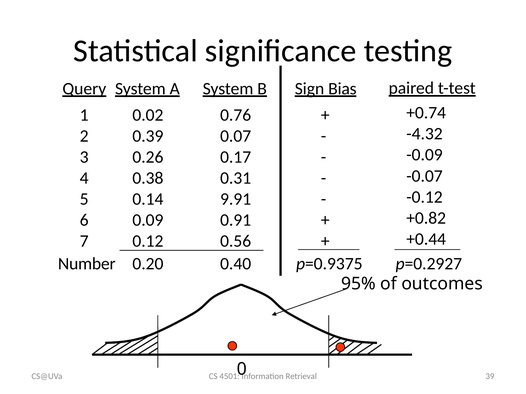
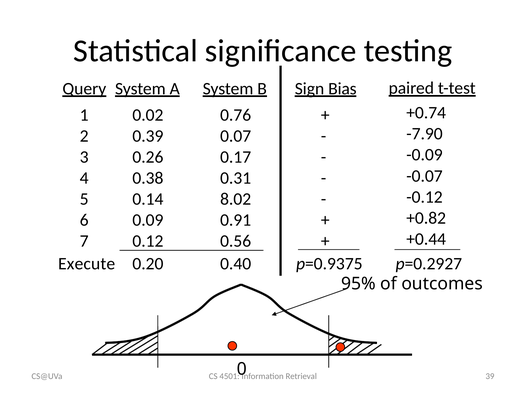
-4.32: -4.32 -> -7.90
9.91: 9.91 -> 8.02
Number: Number -> Execute
